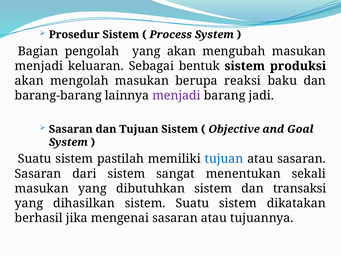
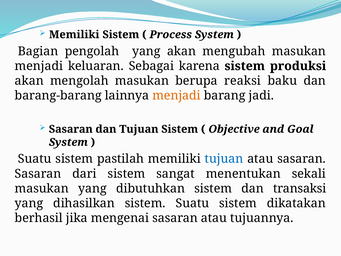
Prosedur at (74, 35): Prosedur -> Memiliki
bentuk: bentuk -> karena
menjadi at (176, 96) colour: purple -> orange
